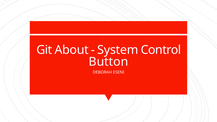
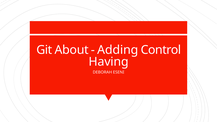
System: System -> Adding
Button: Button -> Having
